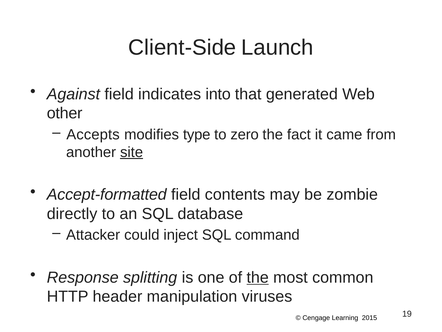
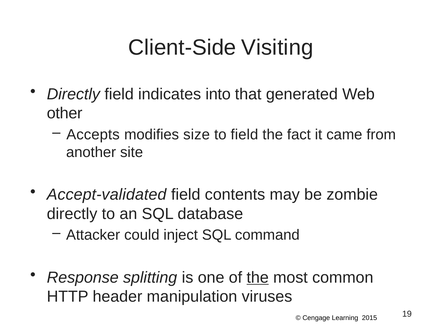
Launch: Launch -> Visiting
Against at (73, 94): Against -> Directly
type: type -> size
to zero: zero -> field
site underline: present -> none
Accept-formatted: Accept-formatted -> Accept-validated
